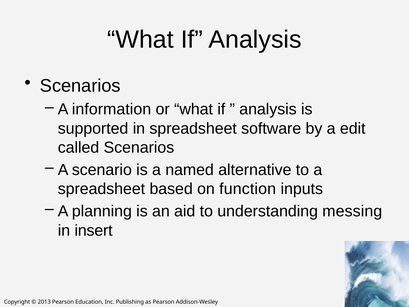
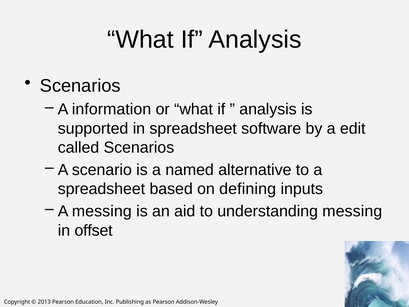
function: function -> defining
A planning: planning -> messing
insert: insert -> offset
